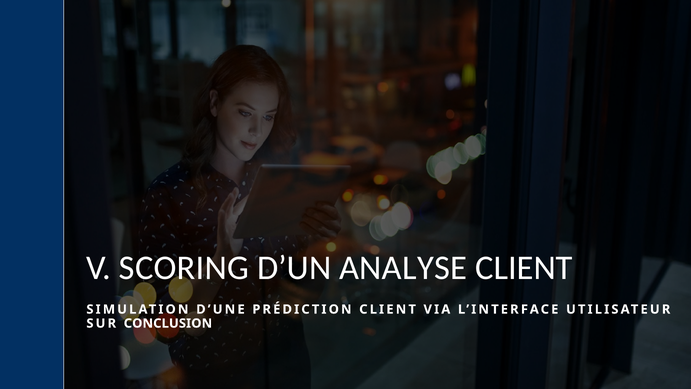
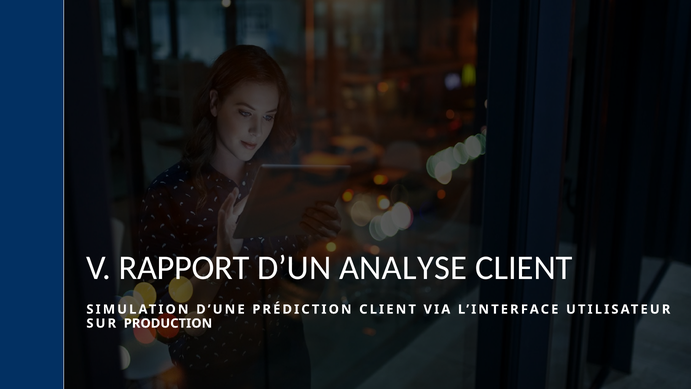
SCORING: SCORING -> RAPPORT
CONCLUSION: CONCLUSION -> PRODUCTION
